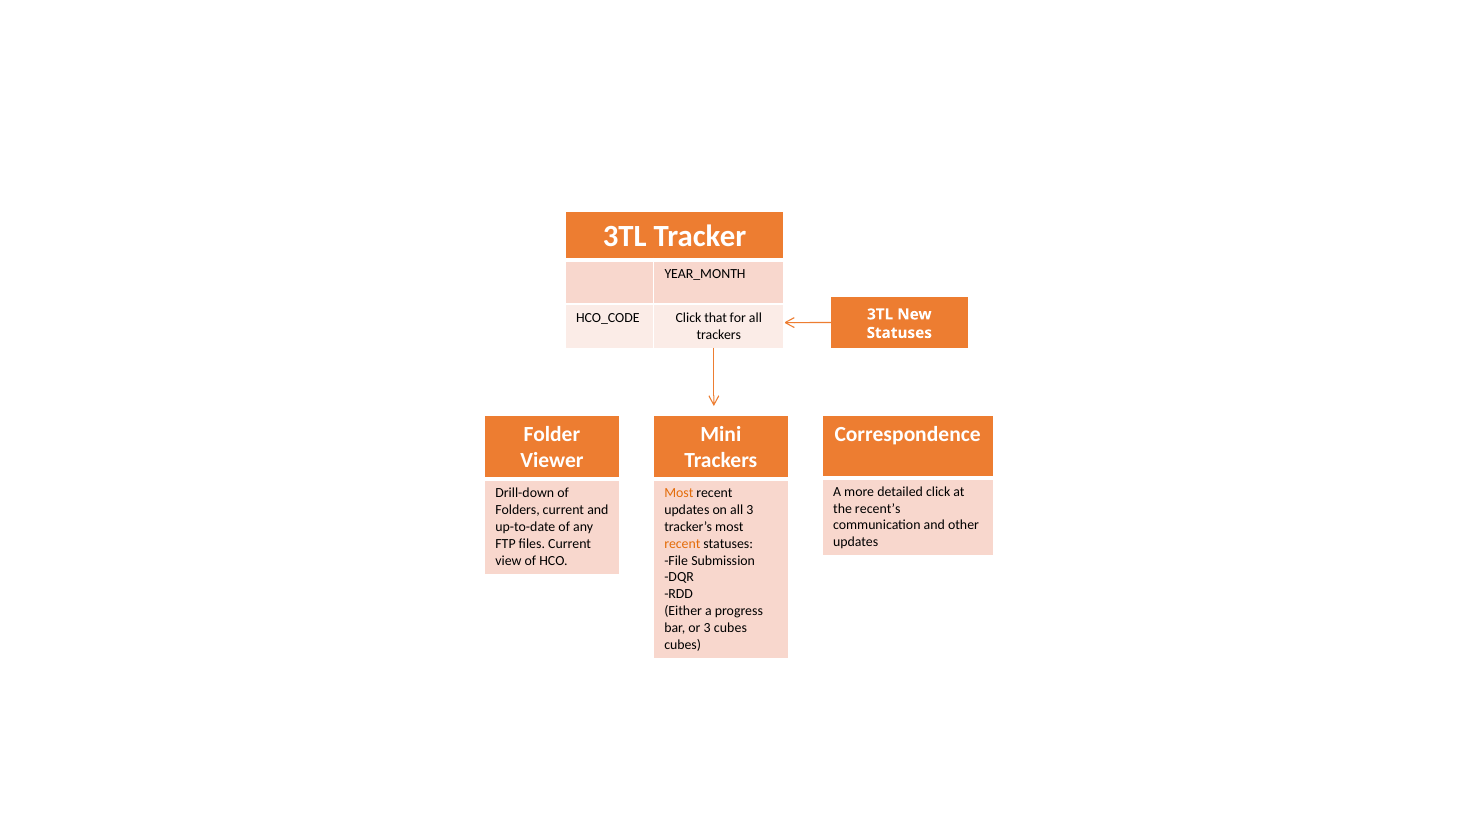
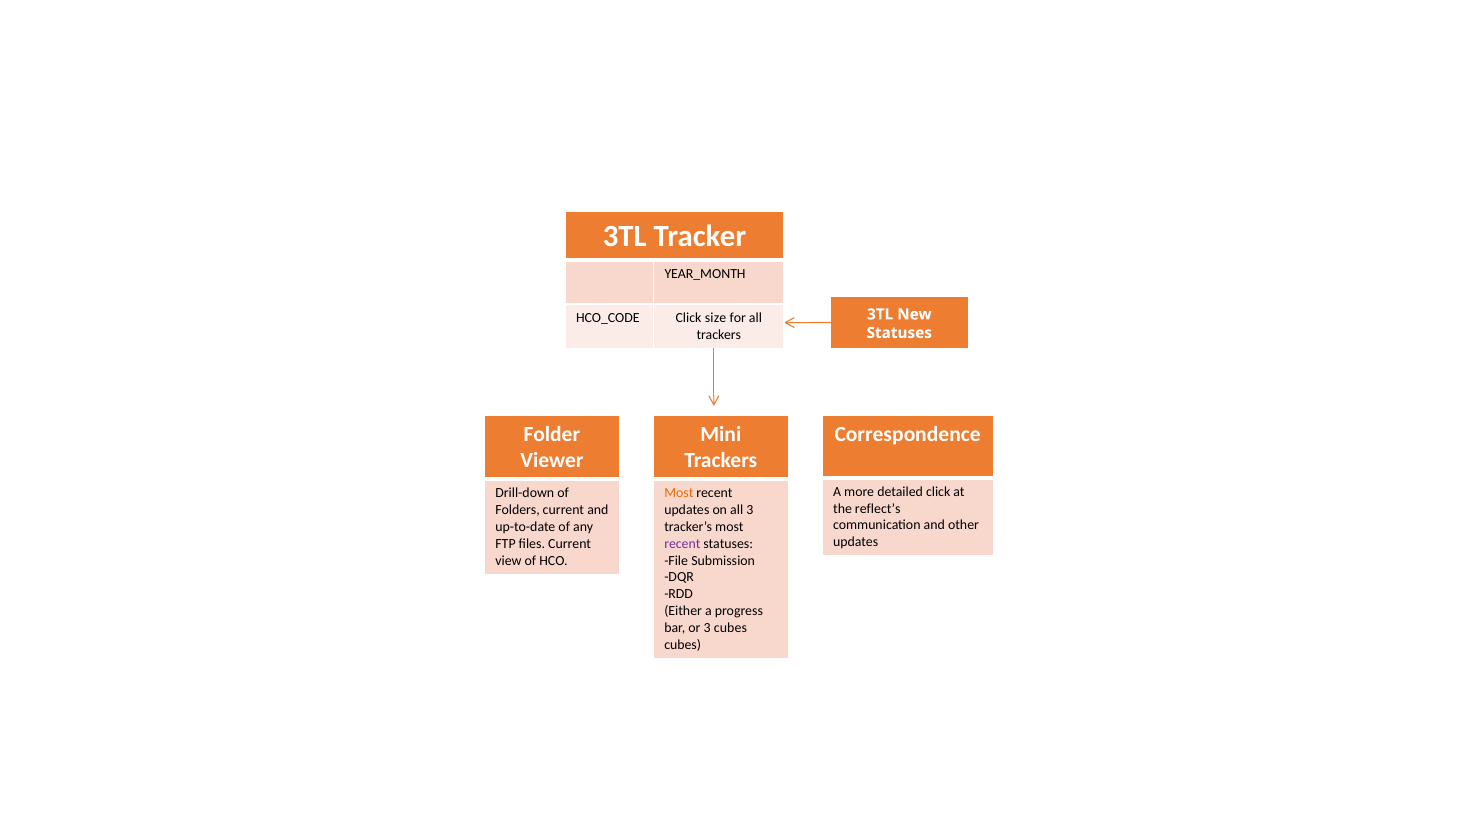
that: that -> size
recent’s: recent’s -> reflect’s
recent at (682, 544) colour: orange -> purple
